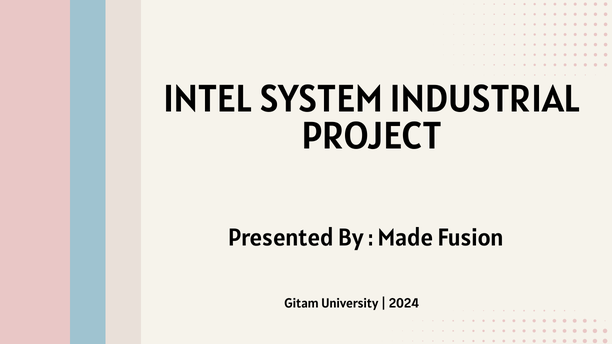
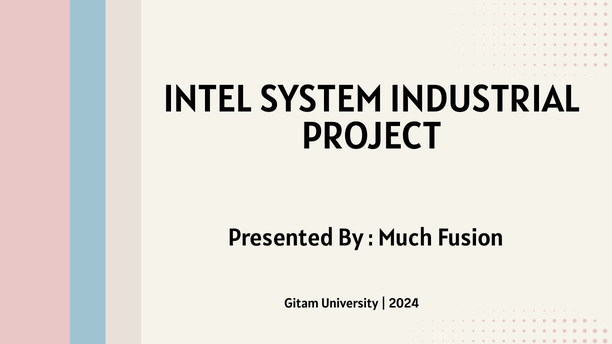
Made: Made -> Much
